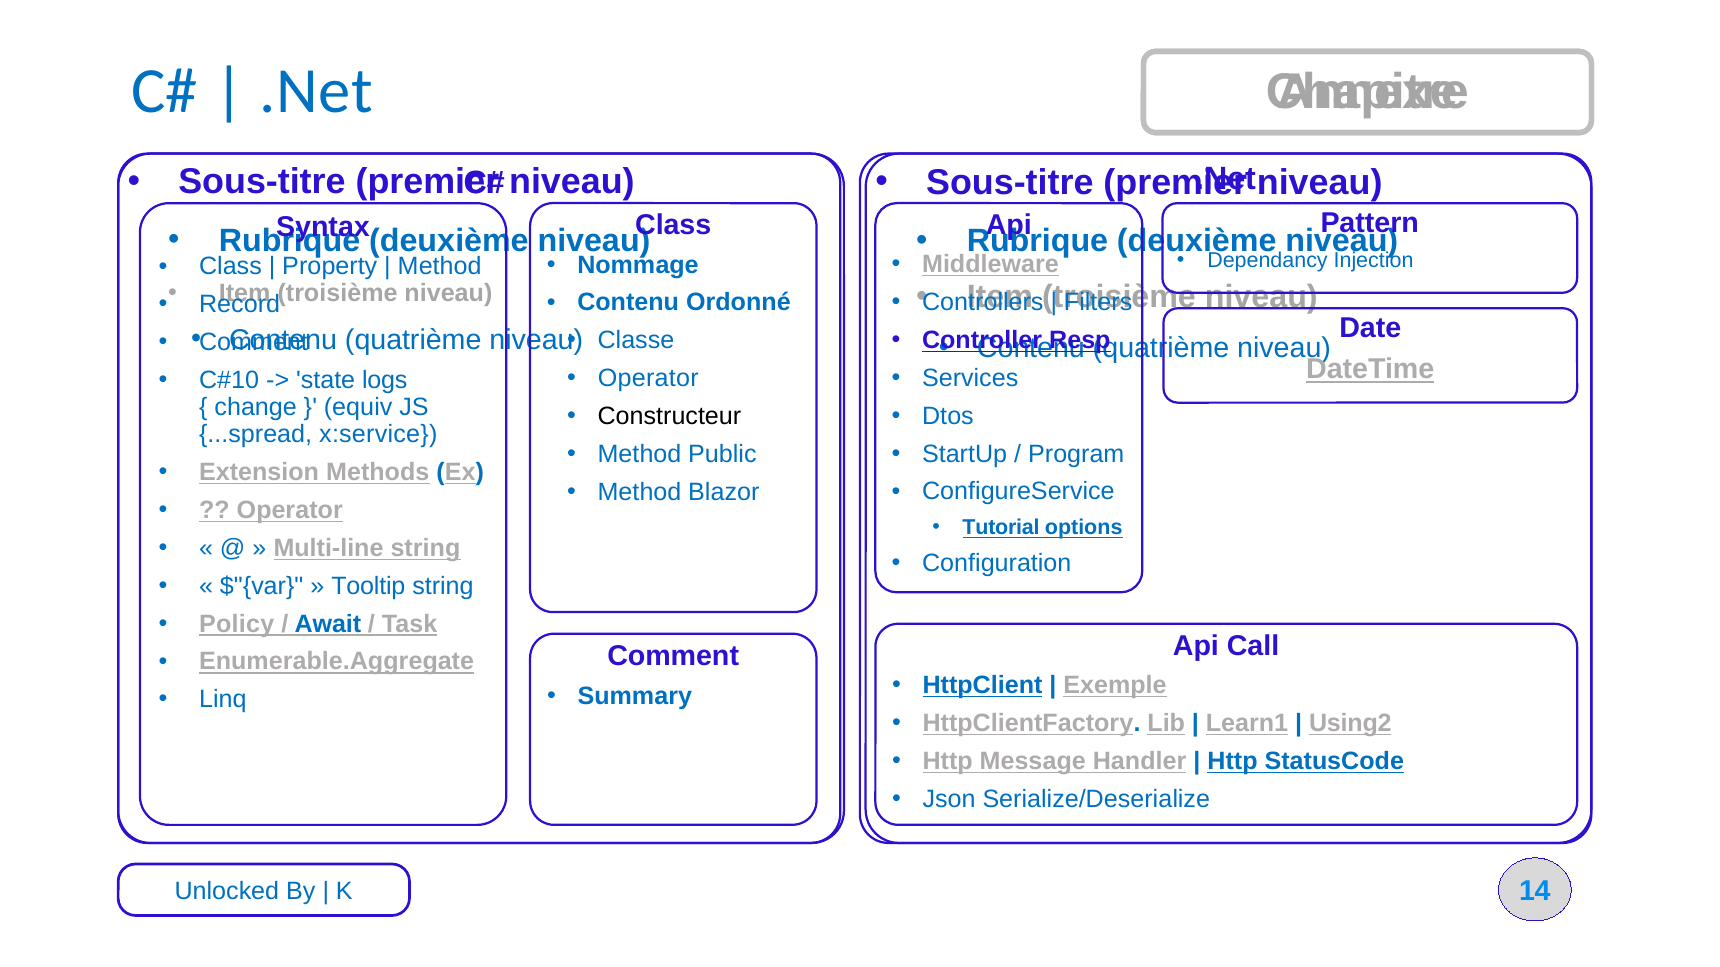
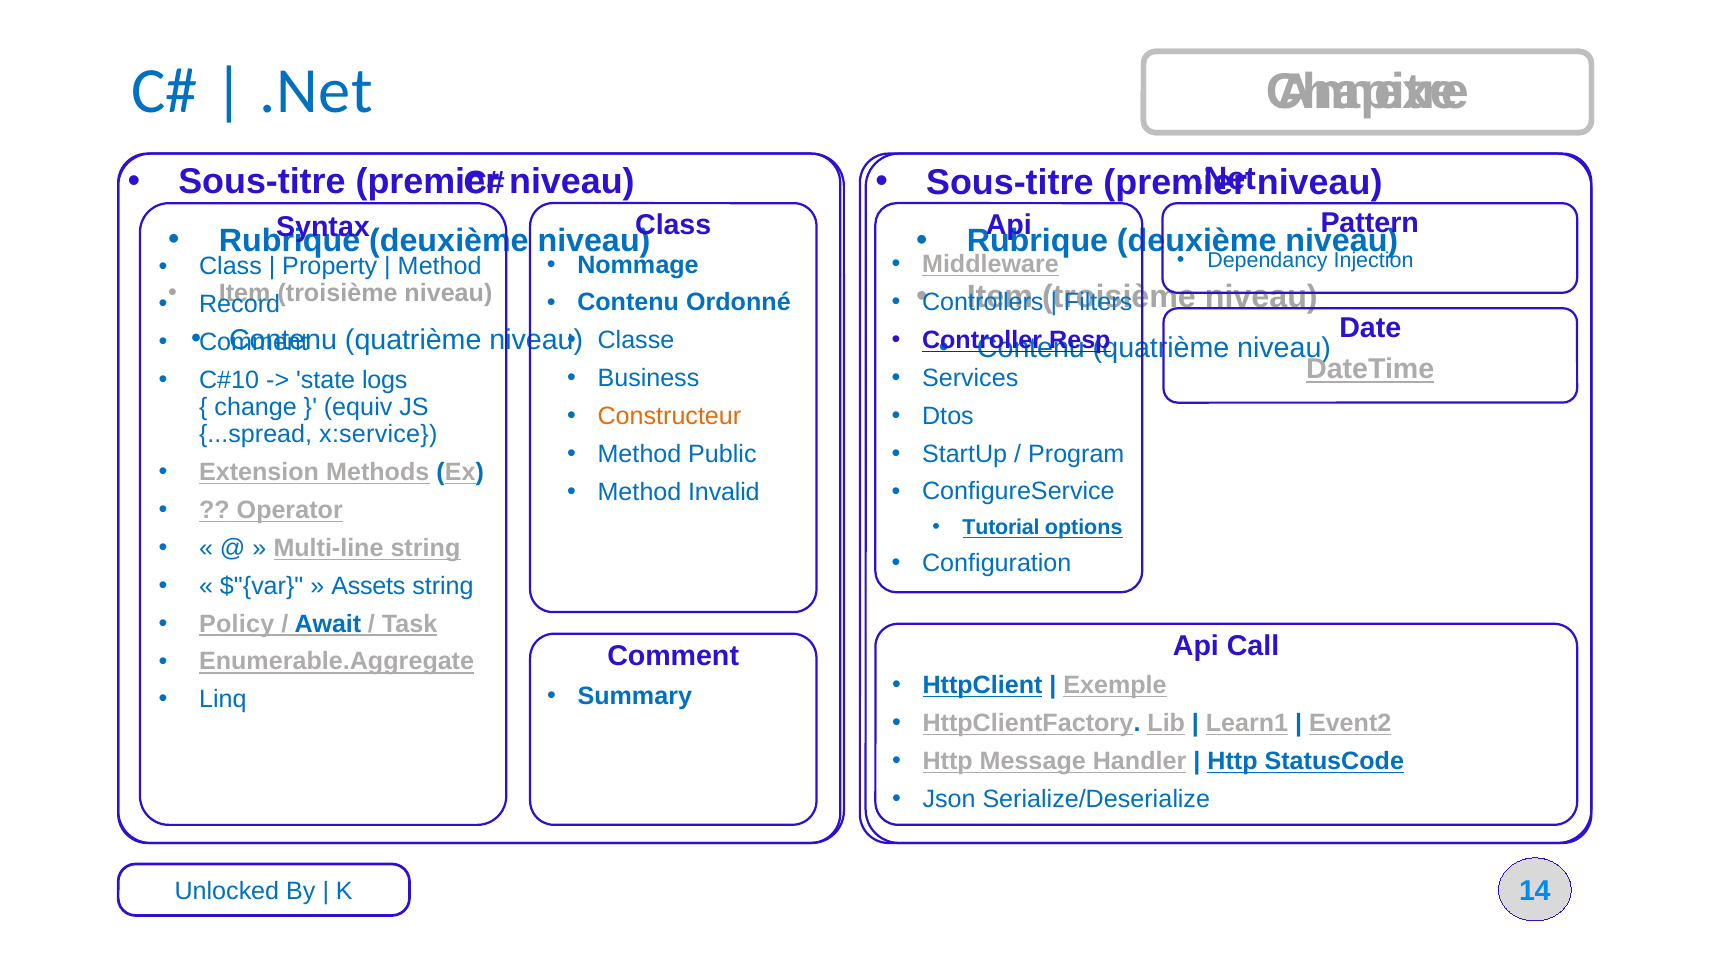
Operator at (648, 379): Operator -> Business
Constructeur colour: black -> orange
Blazor: Blazor -> Invalid
Tooltip: Tooltip -> Assets
Using2: Using2 -> Event2
